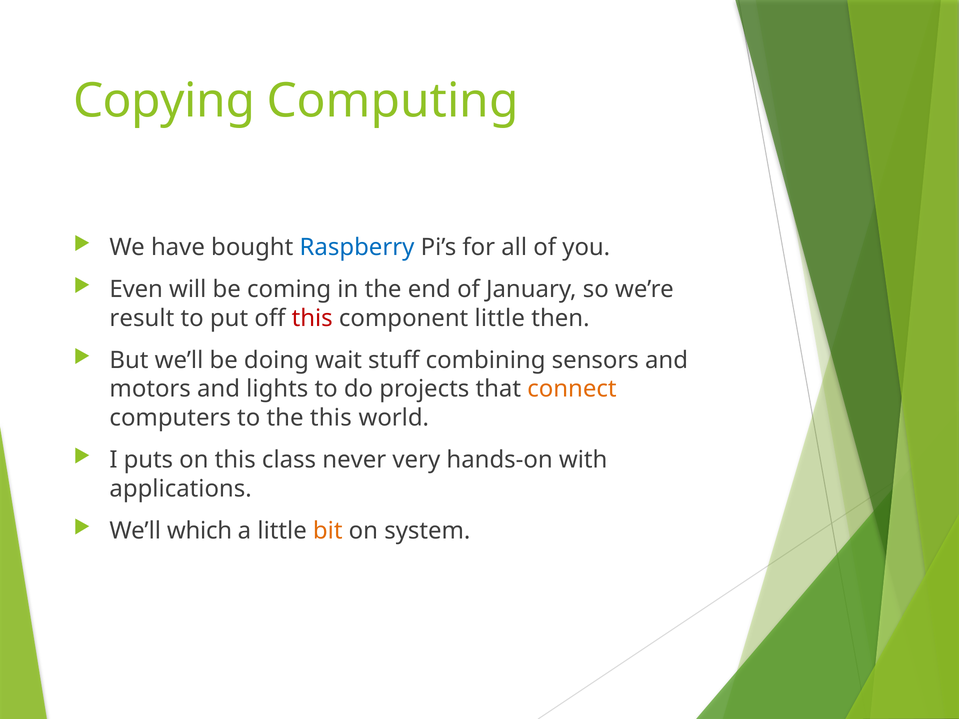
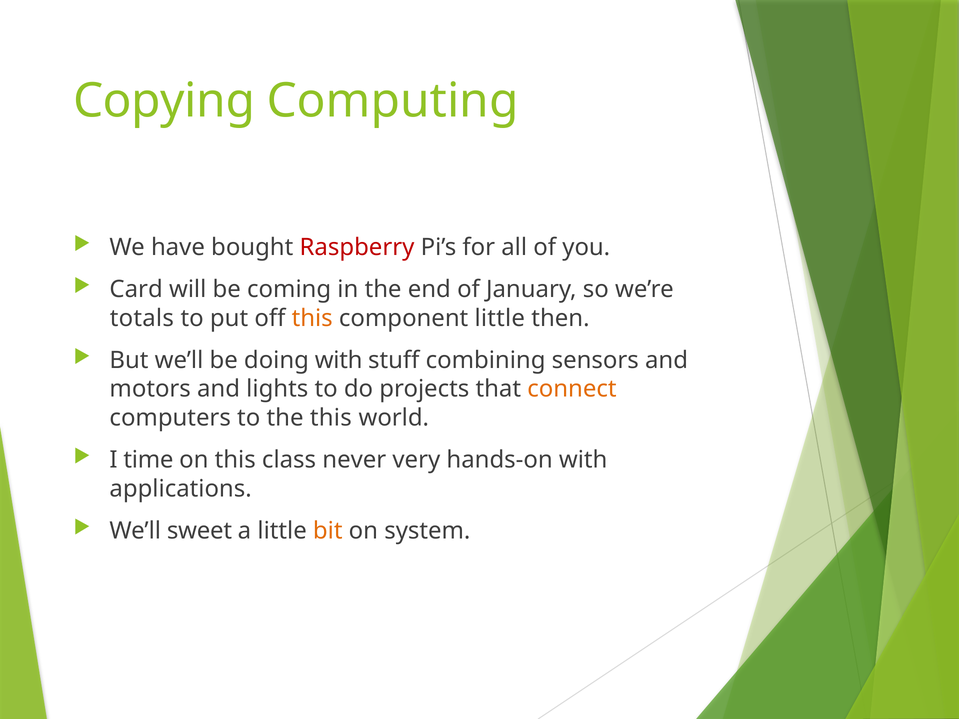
Raspberry colour: blue -> red
Even: Even -> Card
result: result -> totals
this at (312, 318) colour: red -> orange
doing wait: wait -> with
puts: puts -> time
which: which -> sweet
